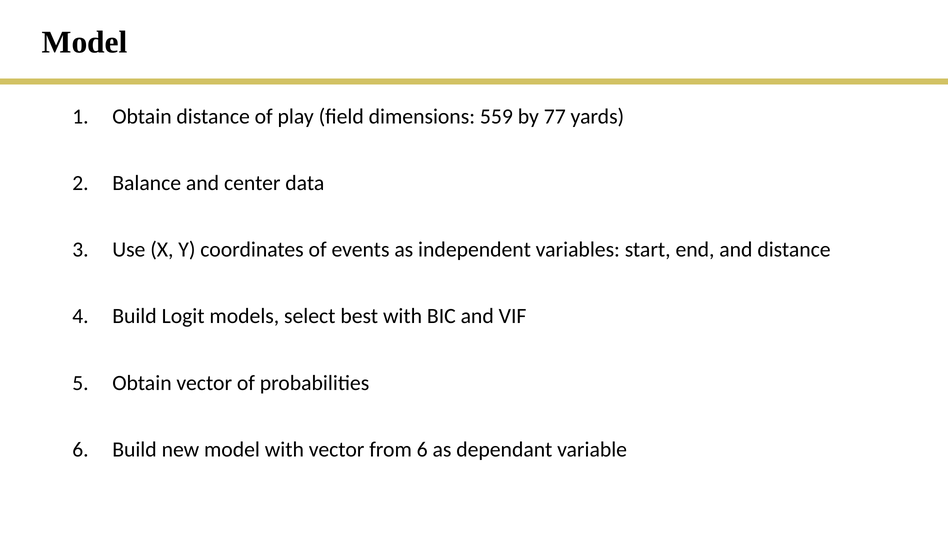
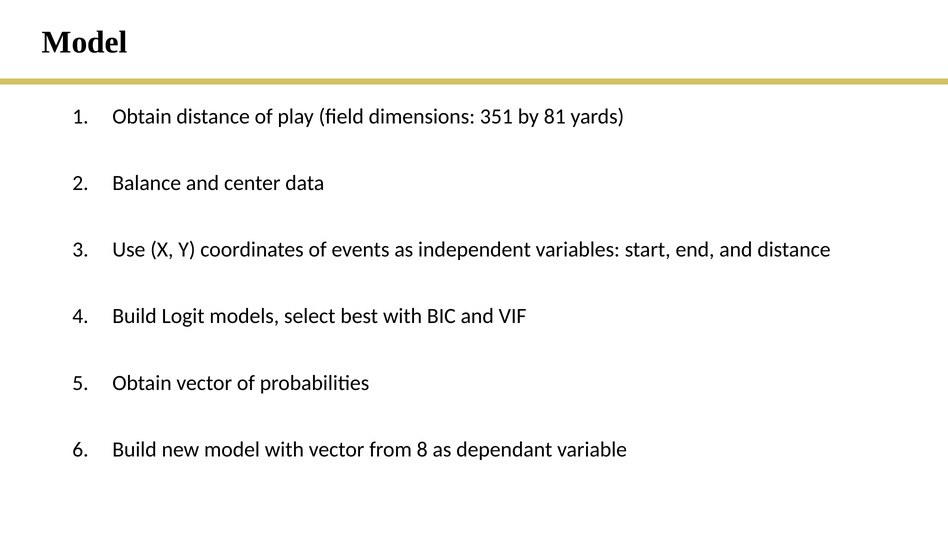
559: 559 -> 351
77: 77 -> 81
from 6: 6 -> 8
